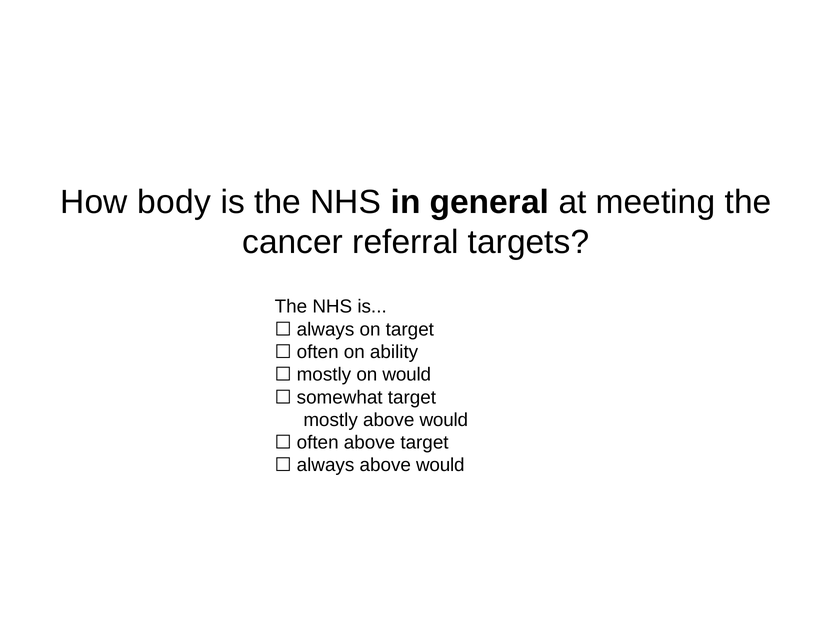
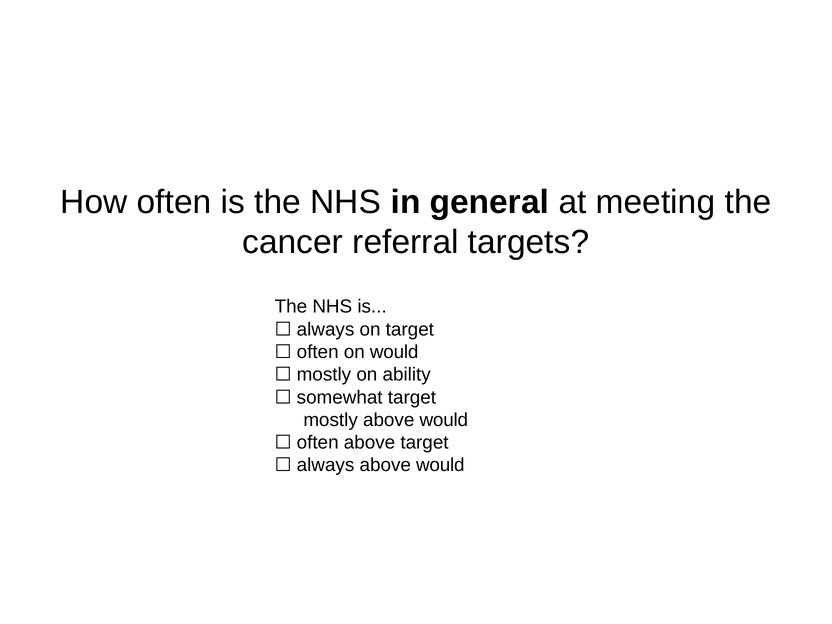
How body: body -> often
on ability: ability -> would
on would: would -> ability
